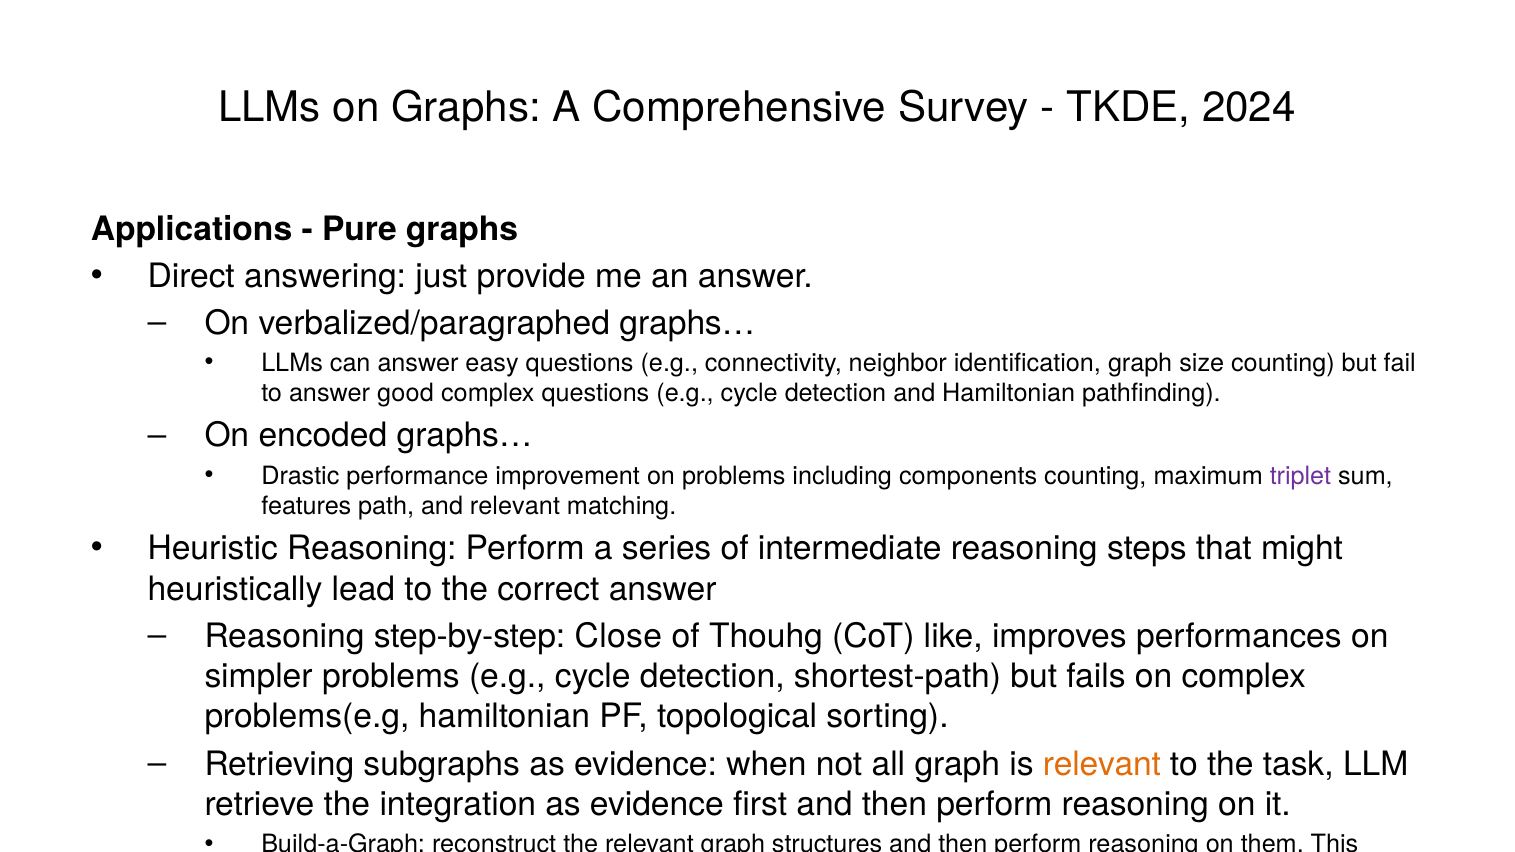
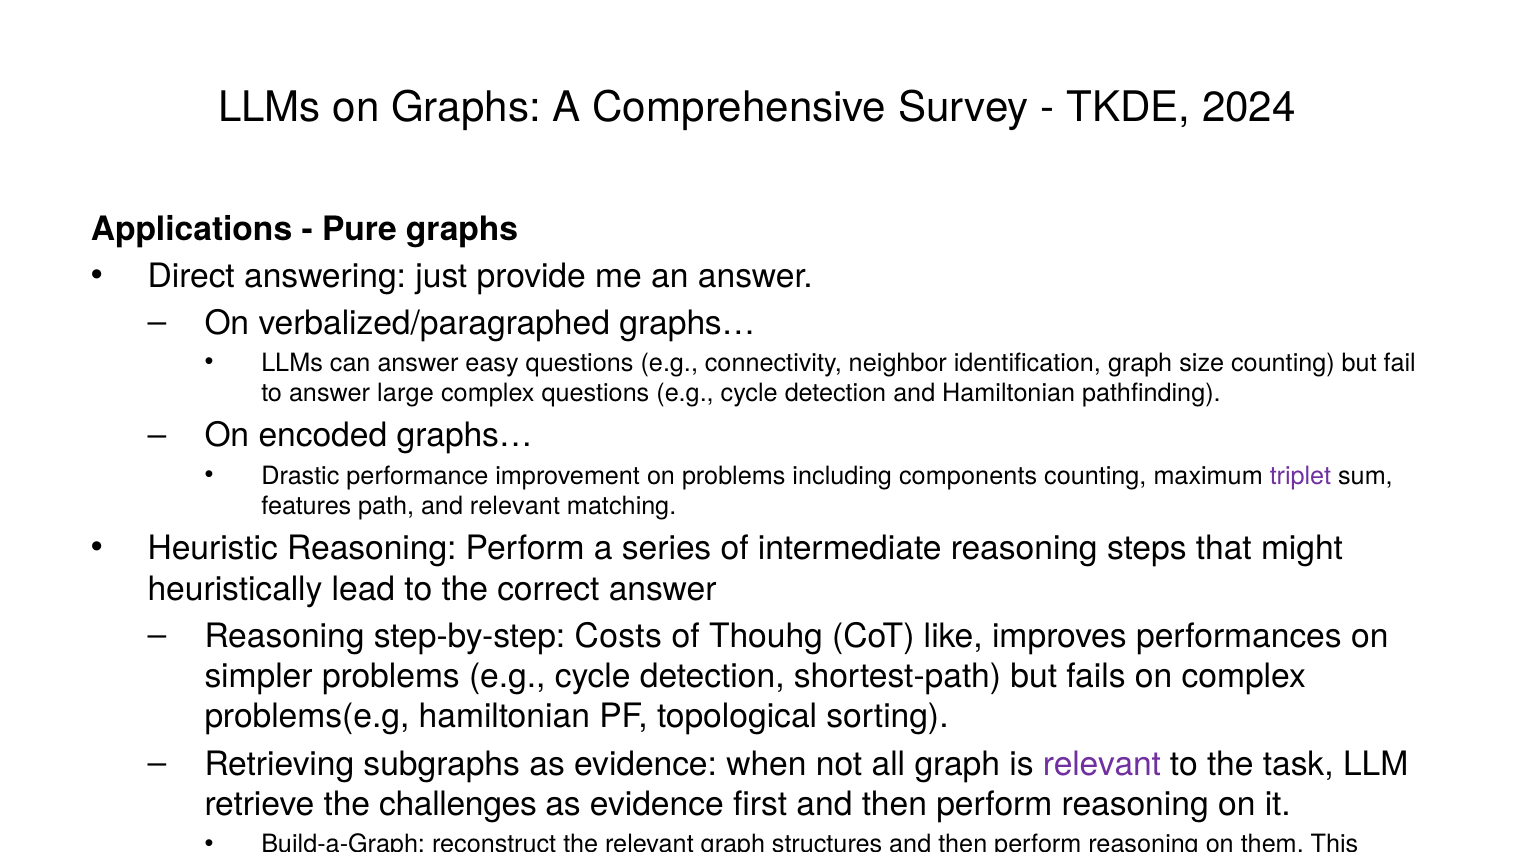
answer good: good -> large
Close: Close -> Costs
relevant at (1102, 764) colour: orange -> purple
integration: integration -> challenges
